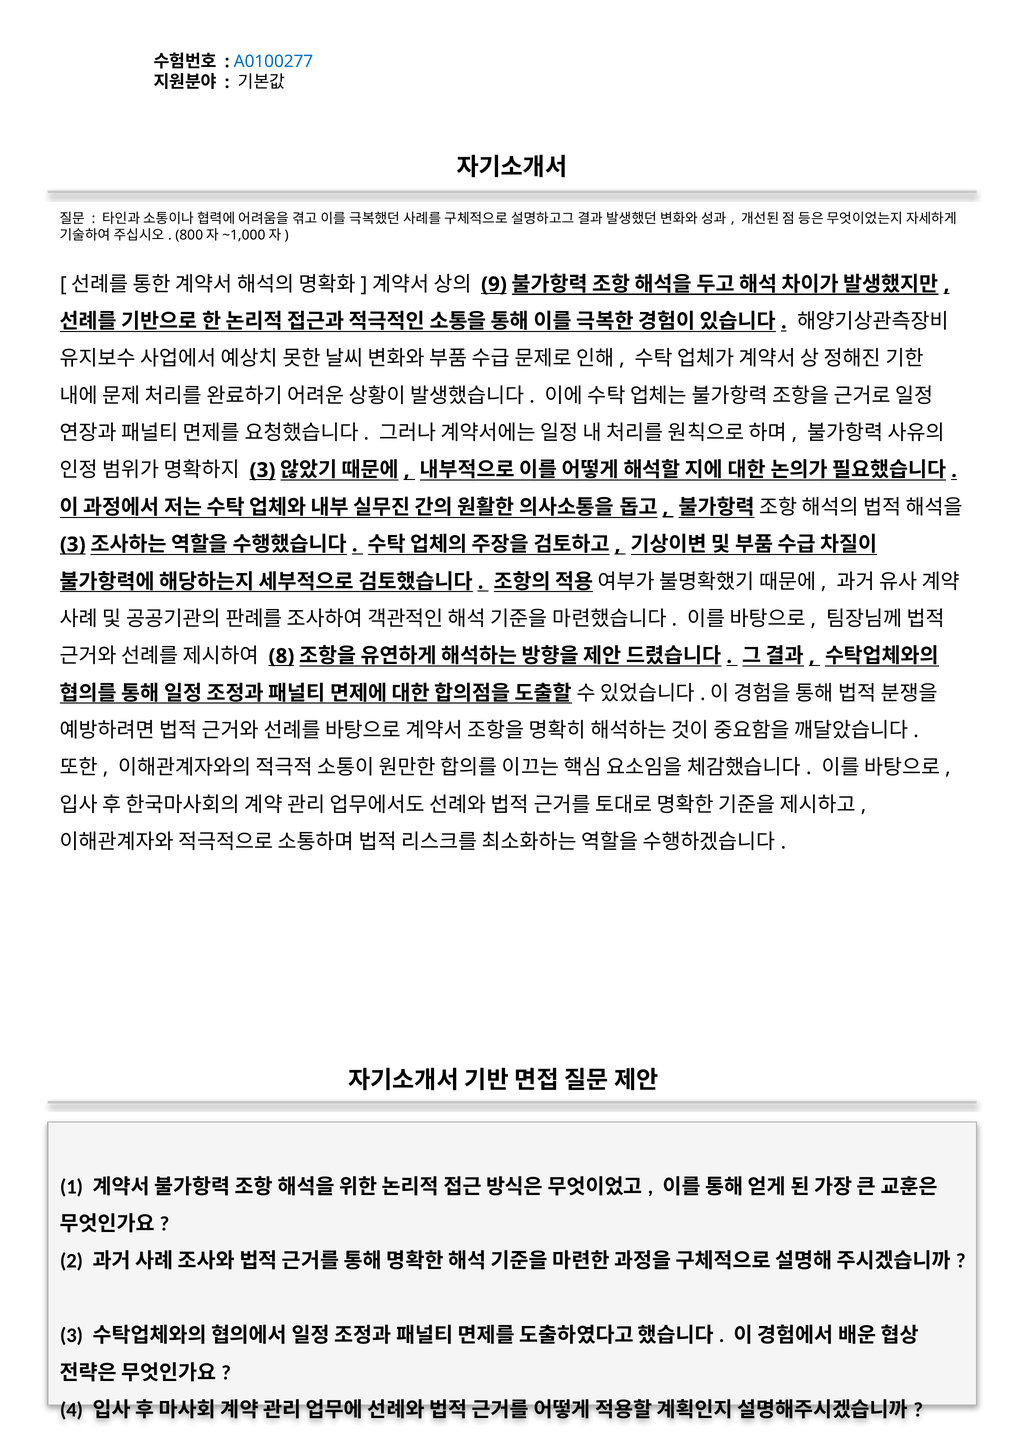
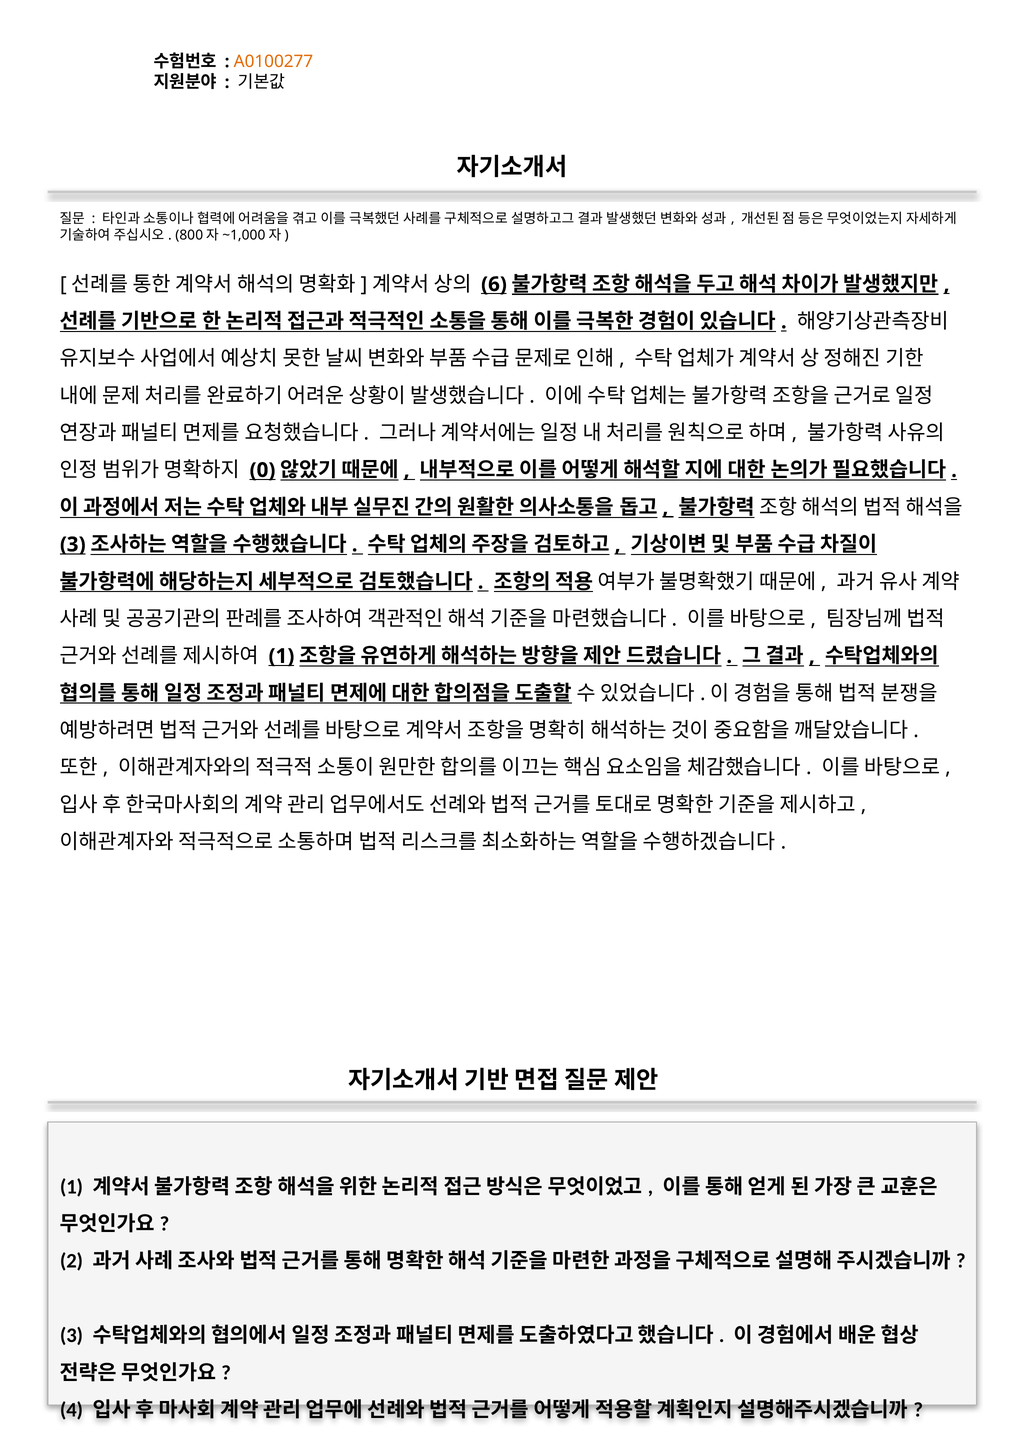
A0100277 colour: blue -> orange
9: 9 -> 6
3 at (262, 470): 3 -> 0
8 at (281, 656): 8 -> 1
